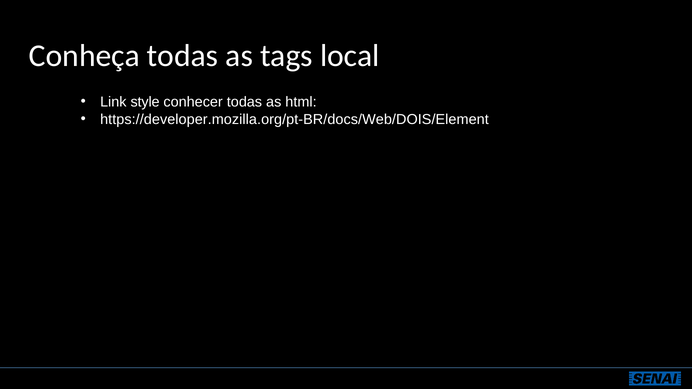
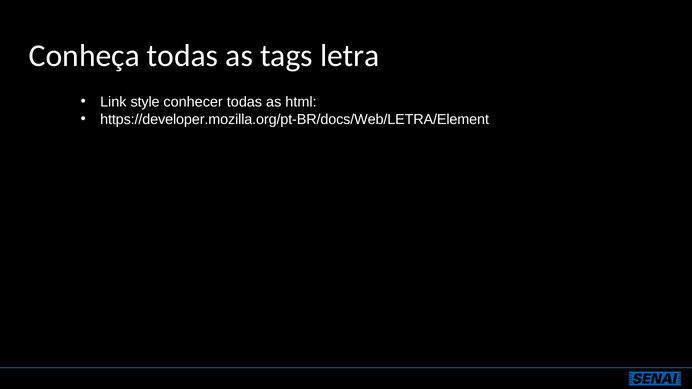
local: local -> letra
https://developer.mozilla.org/pt-BR/docs/Web/DOIS/Element: https://developer.mozilla.org/pt-BR/docs/Web/DOIS/Element -> https://developer.mozilla.org/pt-BR/docs/Web/LETRA/Element
